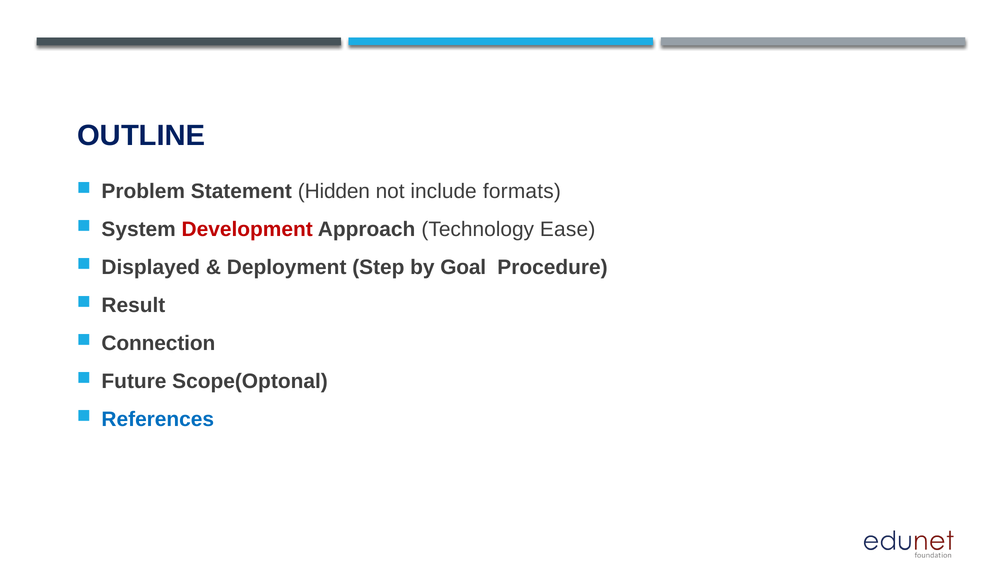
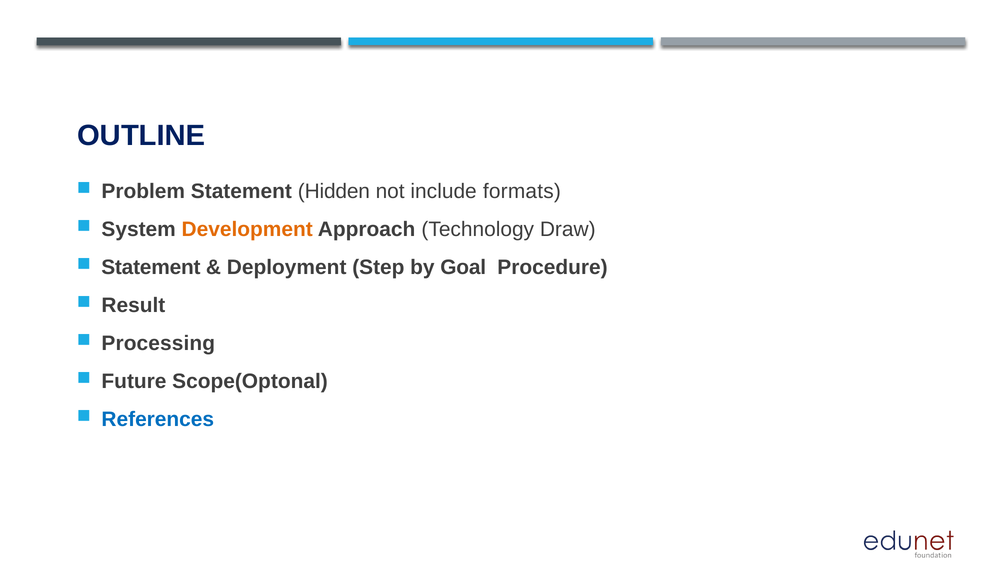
Development colour: red -> orange
Ease: Ease -> Draw
Displayed at (151, 267): Displayed -> Statement
Connection: Connection -> Processing
